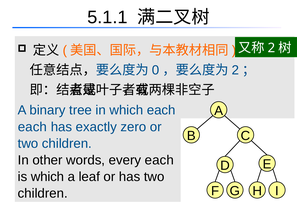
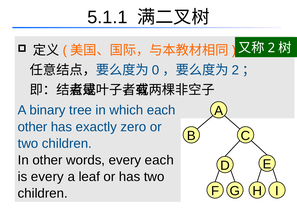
each at (32, 127): each -> other
is which: which -> every
